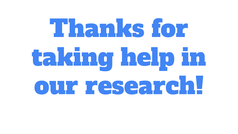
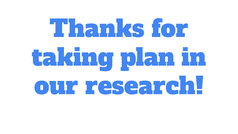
help: help -> plan
